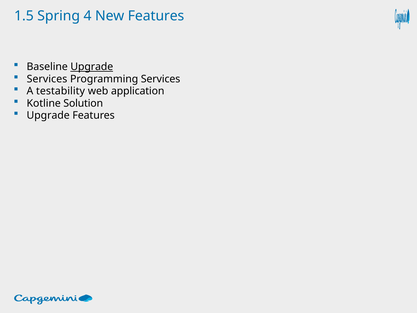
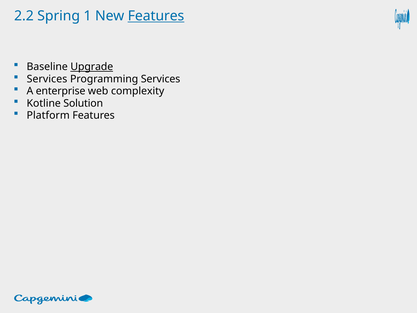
1.5: 1.5 -> 2.2
4: 4 -> 1
Features at (156, 16) underline: none -> present
testability: testability -> enterprise
application: application -> complexity
Upgrade at (48, 115): Upgrade -> Platform
